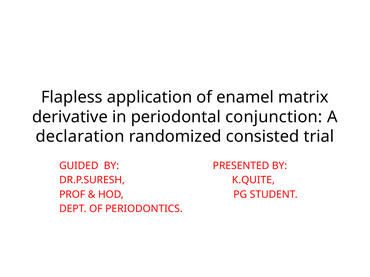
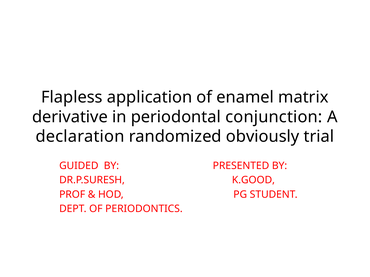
consisted: consisted -> obviously
K.QUITE: K.QUITE -> K.GOOD
